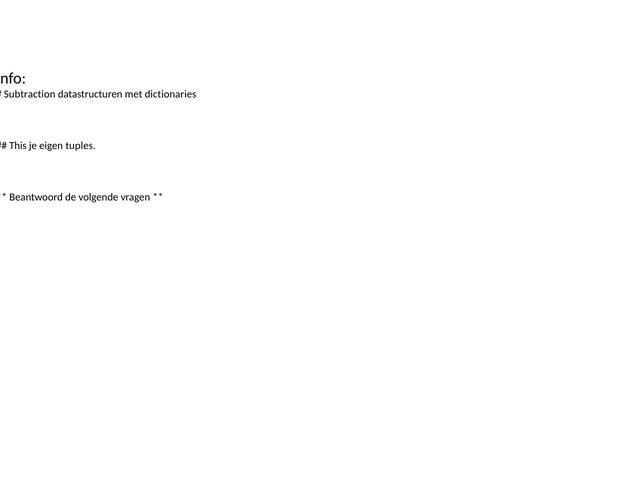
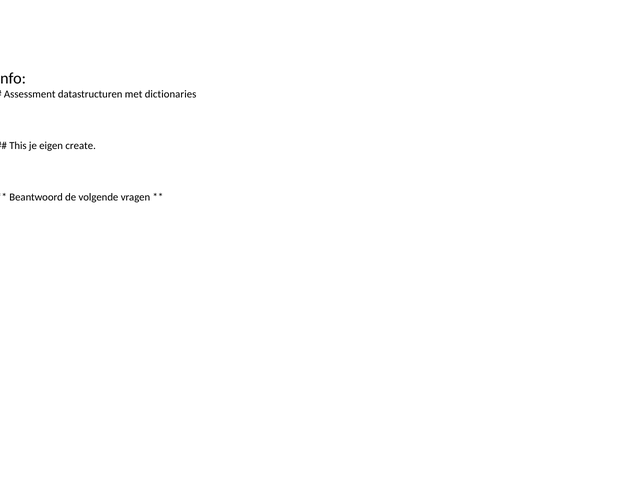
Subtraction: Subtraction -> Assessment
tuples: tuples -> create
